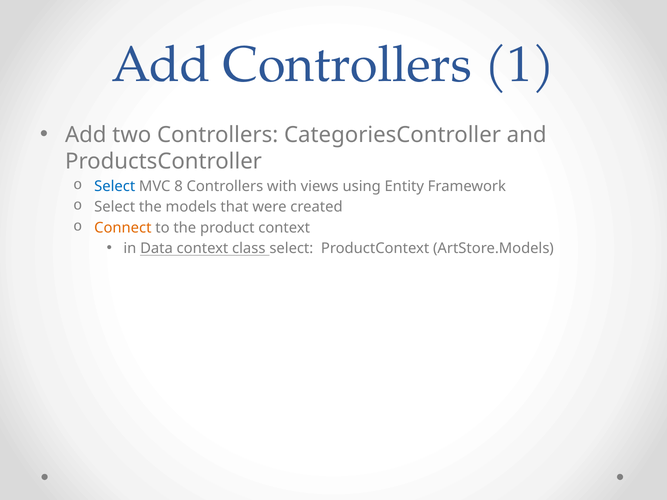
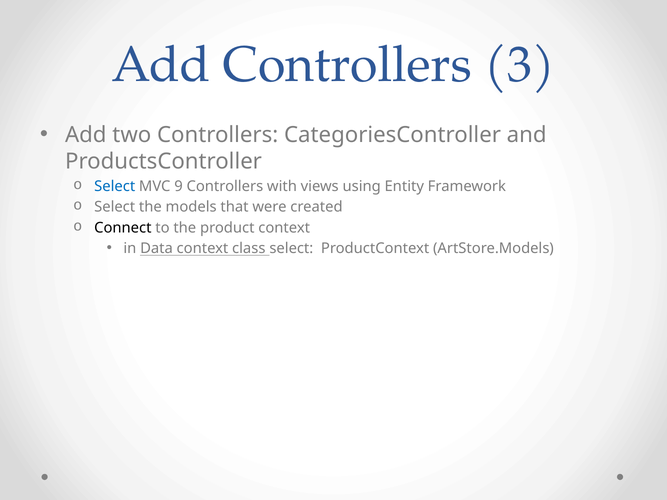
1: 1 -> 3
8: 8 -> 9
Connect colour: orange -> black
